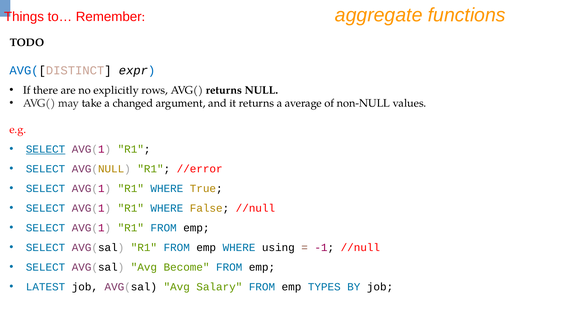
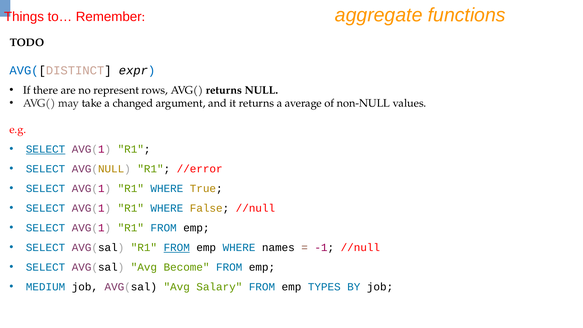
explicitly: explicitly -> represent
FROM at (177, 248) underline: none -> present
using: using -> names
LATEST: LATEST -> MEDIUM
